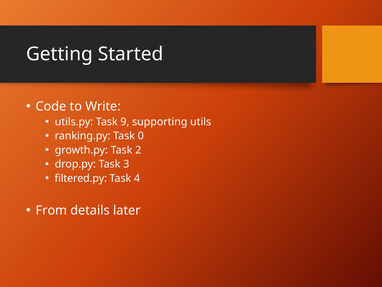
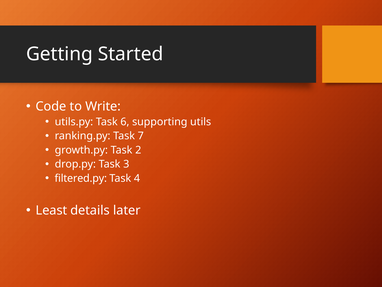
9: 9 -> 6
0: 0 -> 7
From: From -> Least
